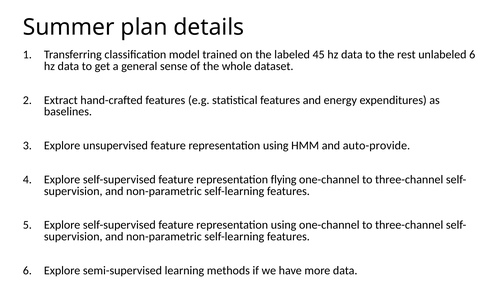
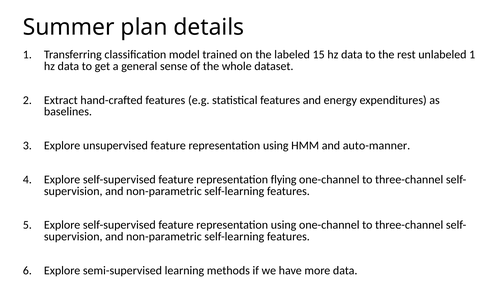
45: 45 -> 15
unlabeled 6: 6 -> 1
auto-provide: auto-provide -> auto-manner
